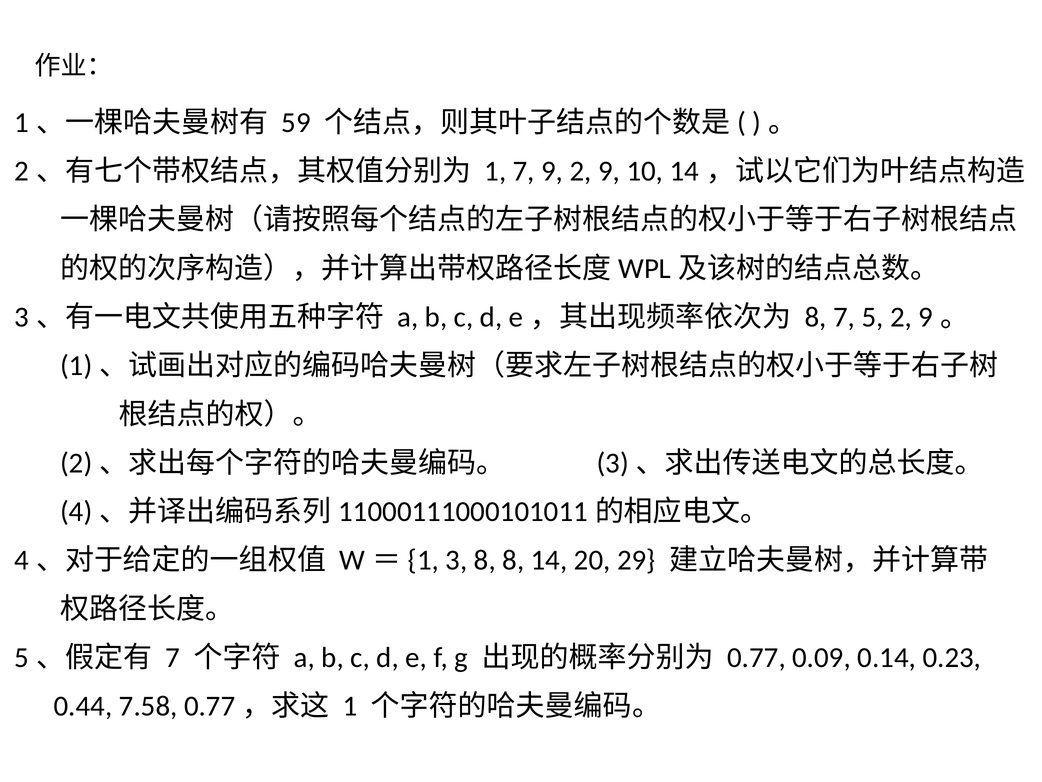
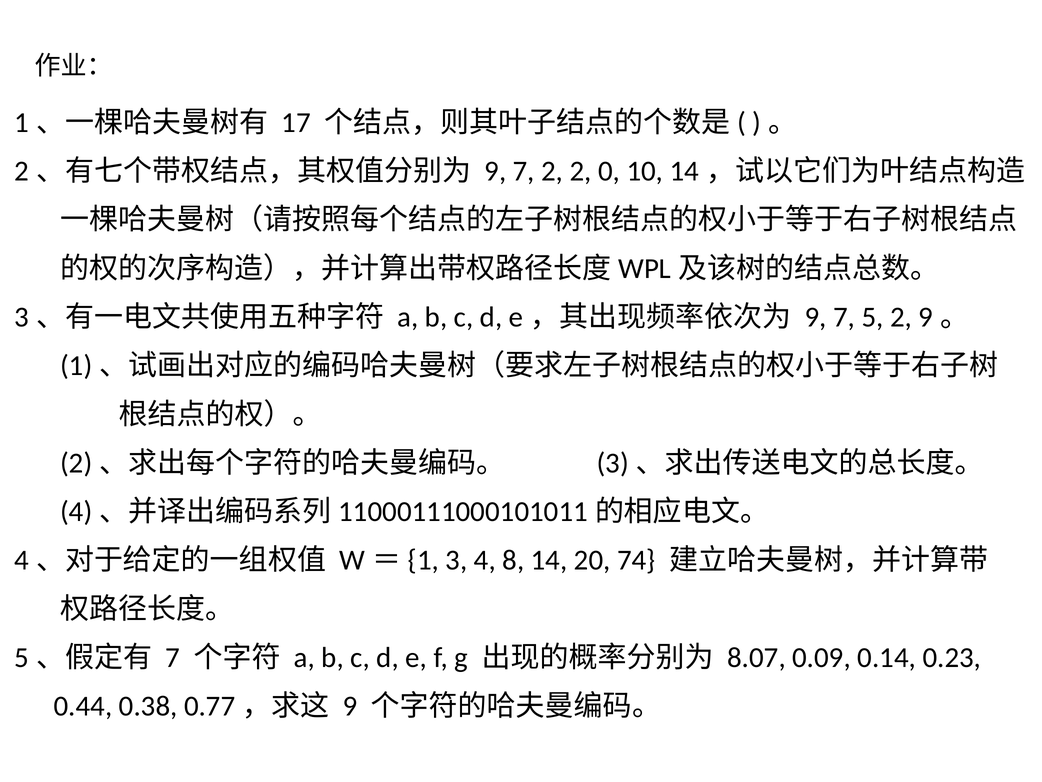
59: 59 -> 17
1 at (495, 171): 1 -> 9
7 9: 9 -> 2
2 9: 9 -> 0
8 at (816, 317): 8 -> 9
3 8: 8 -> 4
29: 29 -> 74
0.77: 0.77 -> 8.07
7.58: 7.58 -> 0.38
1 at (350, 706): 1 -> 9
